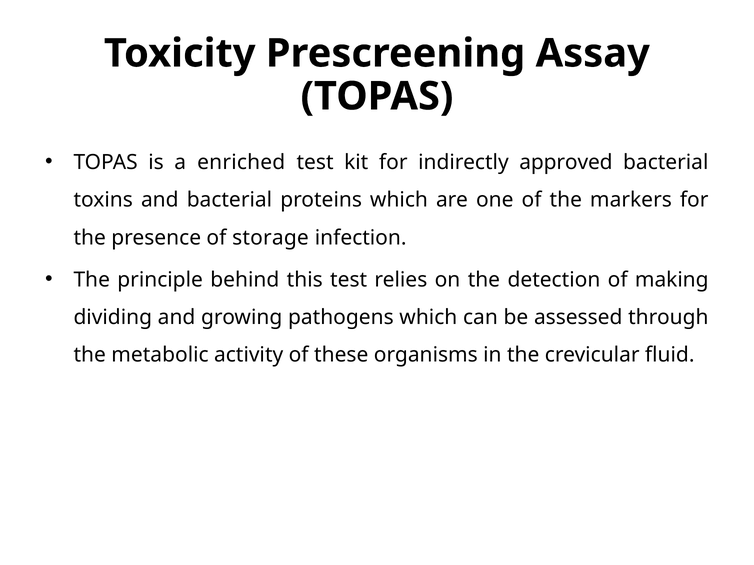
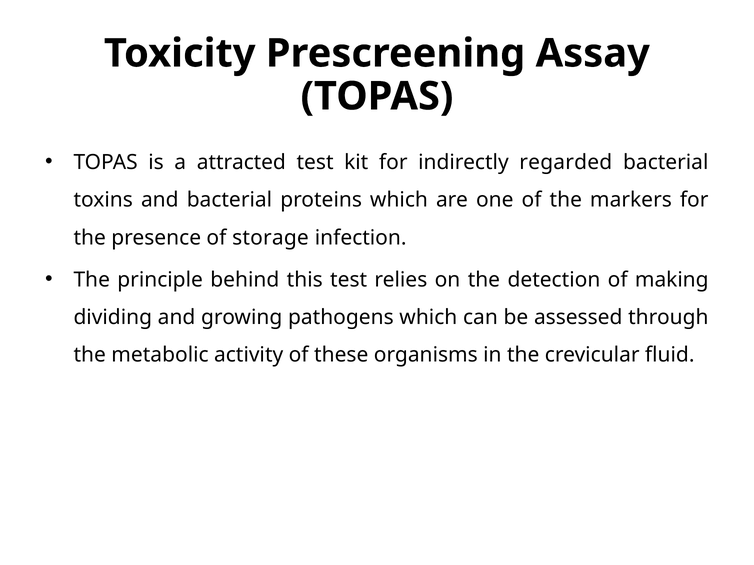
enriched: enriched -> attracted
approved: approved -> regarded
